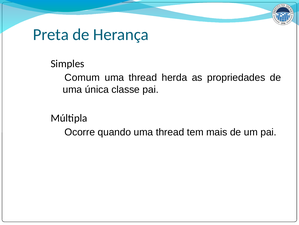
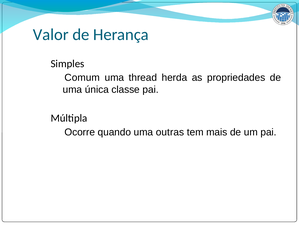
Preta: Preta -> Valor
quando uma thread: thread -> outras
